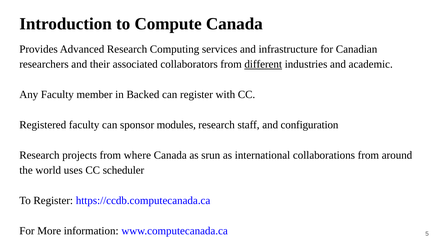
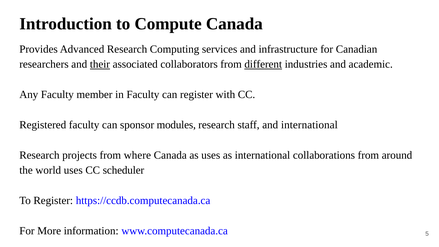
their underline: none -> present
in Backed: Backed -> Faculty
and configuration: configuration -> international
as srun: srun -> uses
